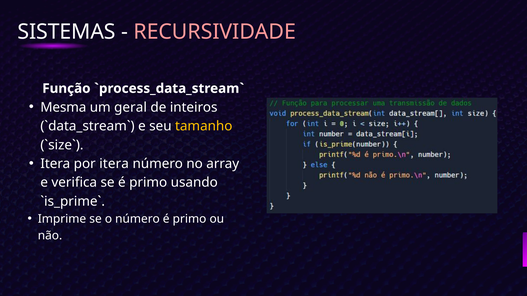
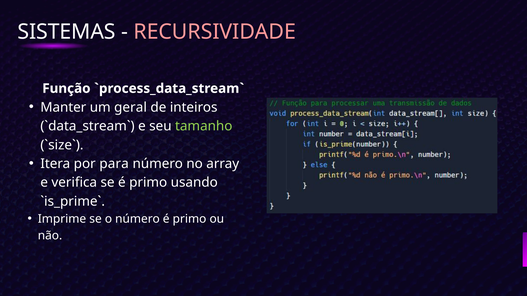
Mesma: Mesma -> Manter
tamanho colour: yellow -> light green
por itera: itera -> para
